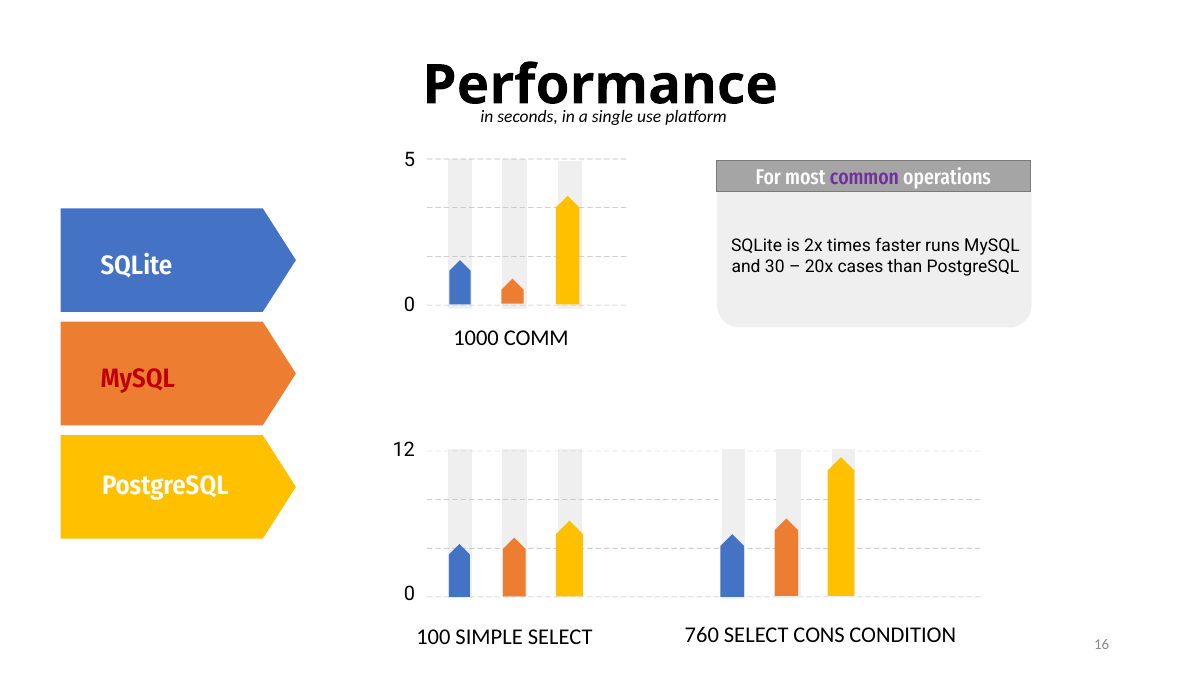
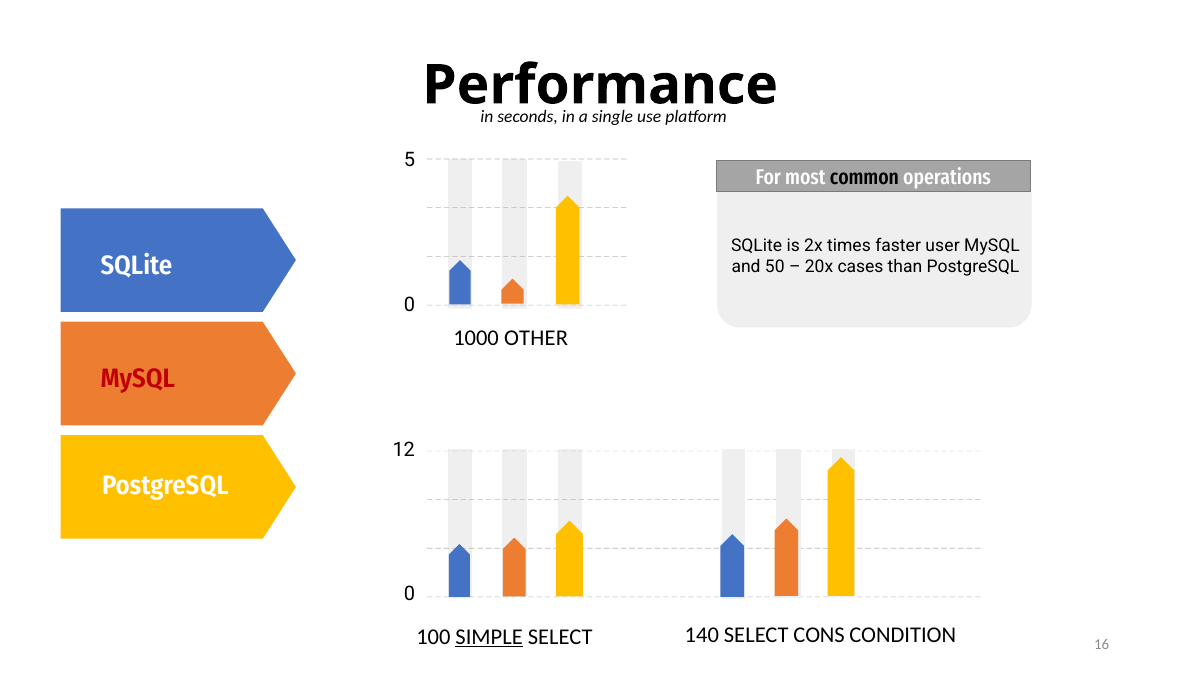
common colour: purple -> black
runs: runs -> user
30: 30 -> 50
COMM: COMM -> OTHER
SIMPLE underline: none -> present
760: 760 -> 140
